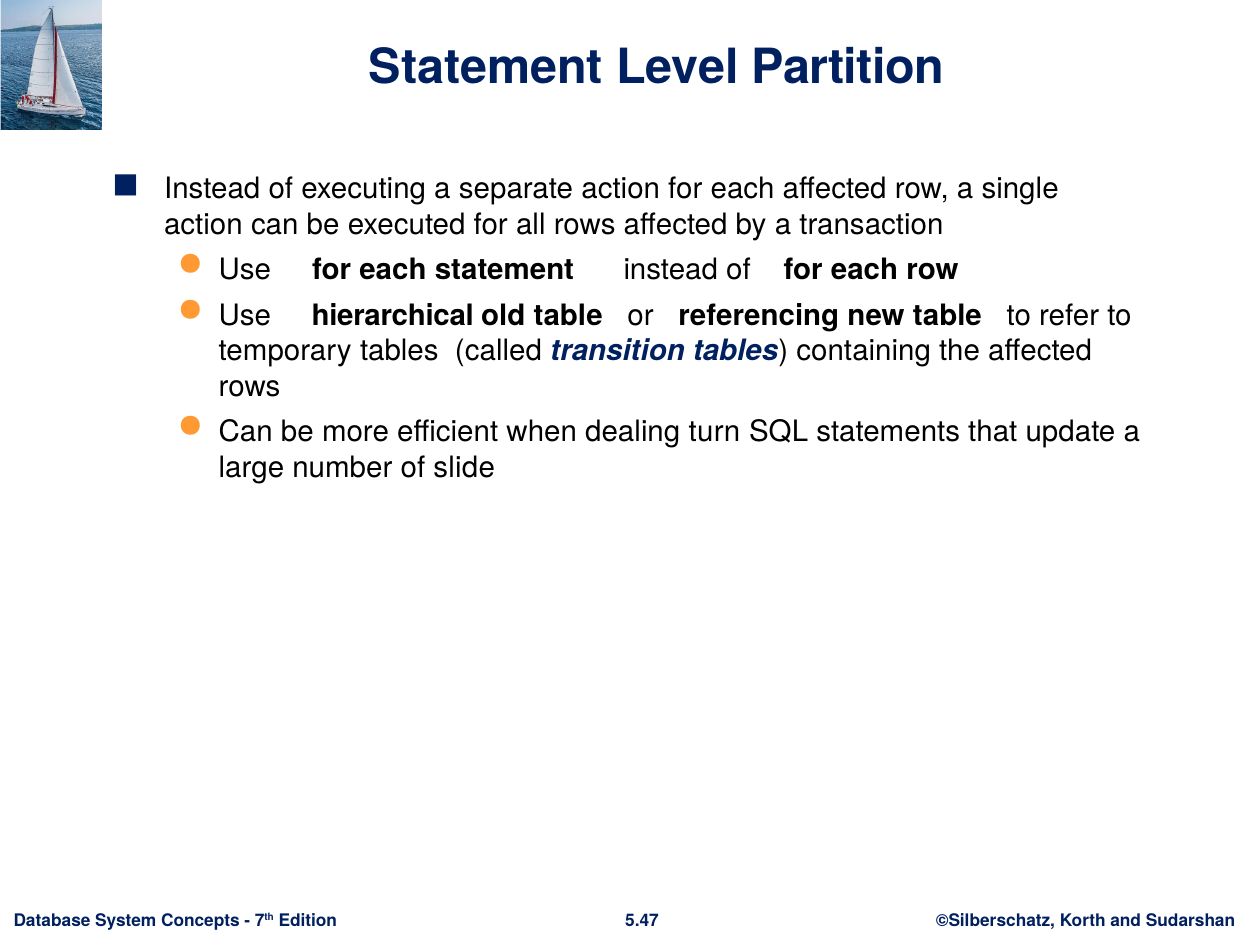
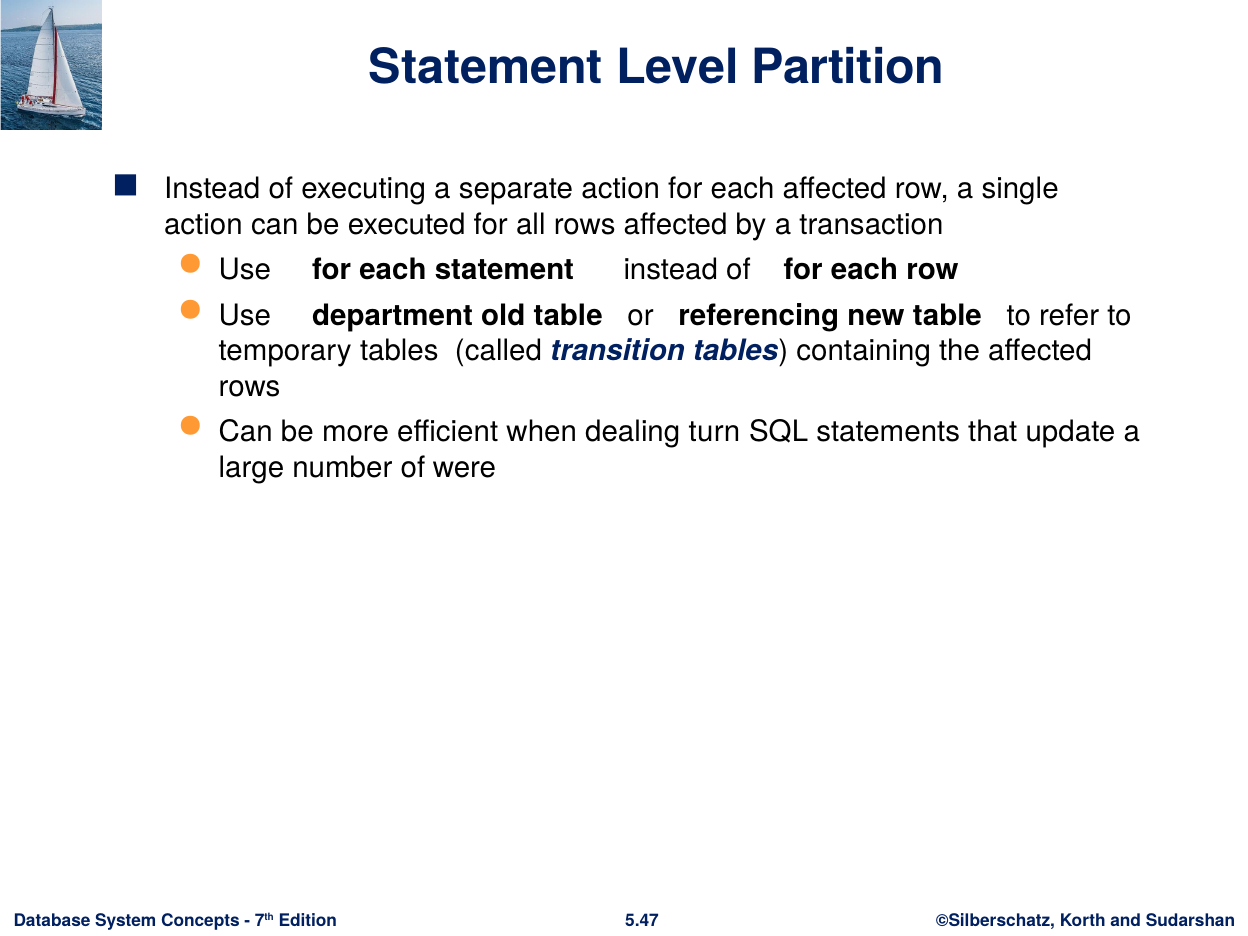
hierarchical: hierarchical -> department
slide: slide -> were
